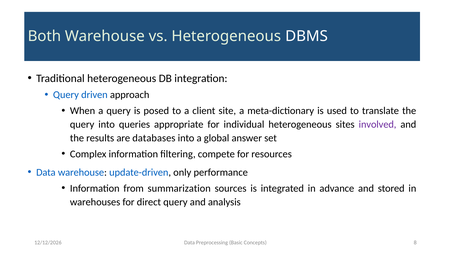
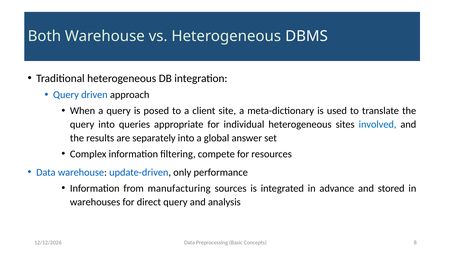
involved colour: purple -> blue
databases: databases -> separately
summarization: summarization -> manufacturing
